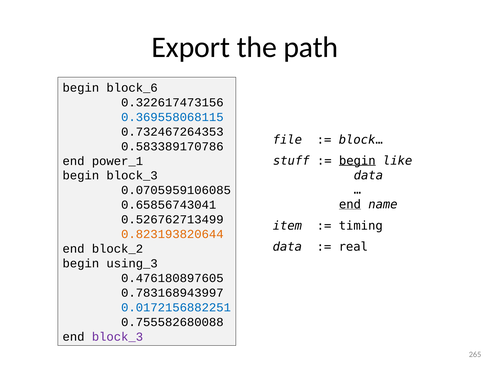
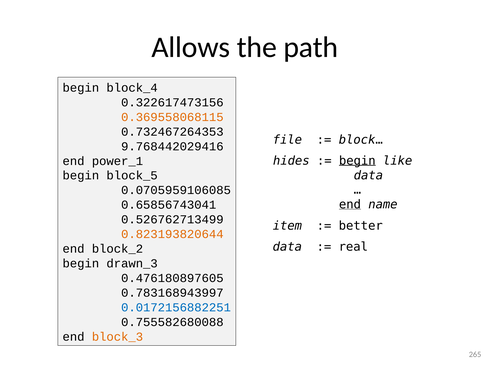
Export: Export -> Allows
block_6: block_6 -> block_4
0.369558068115 colour: blue -> orange
0.583389170786: 0.583389170786 -> 9.768442029416
stuff: stuff -> hides
begin block_3: block_3 -> block_5
timing: timing -> better
using_3: using_3 -> drawn_3
block_3 at (117, 337) colour: purple -> orange
